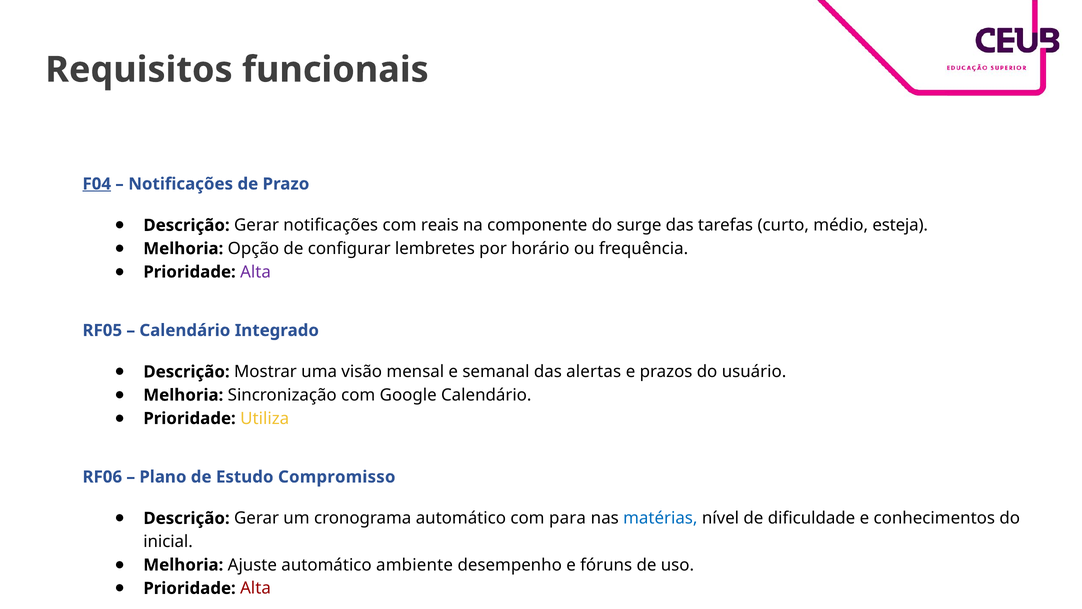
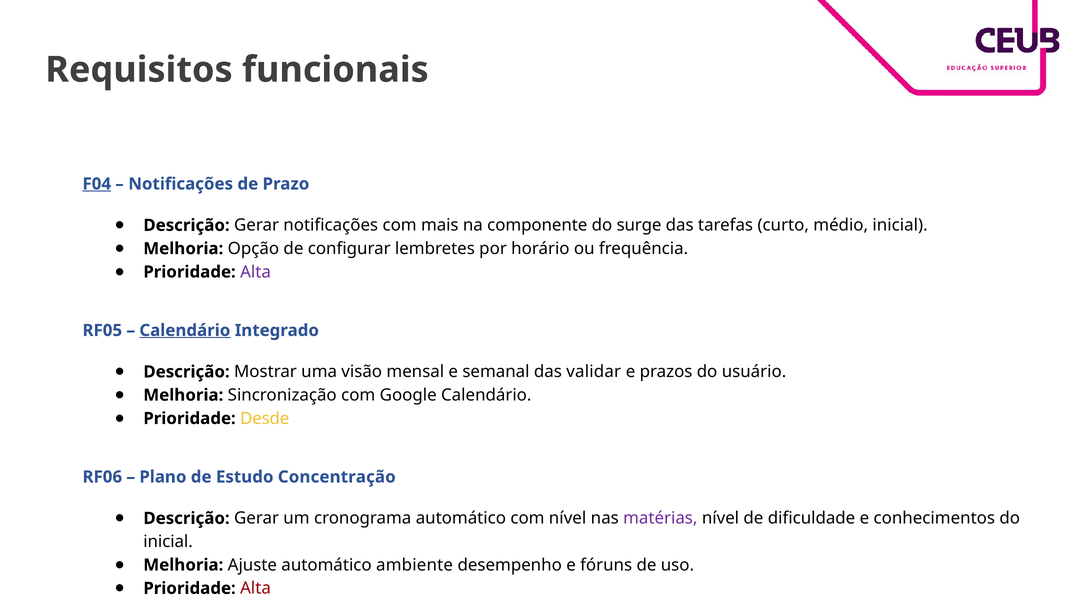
reais: reais -> mais
médio esteja: esteja -> inicial
Calendário at (185, 330) underline: none -> present
alertas: alertas -> validar
Utiliza: Utiliza -> Desde
Compromisso: Compromisso -> Concentração
com para: para -> nível
matérias colour: blue -> purple
